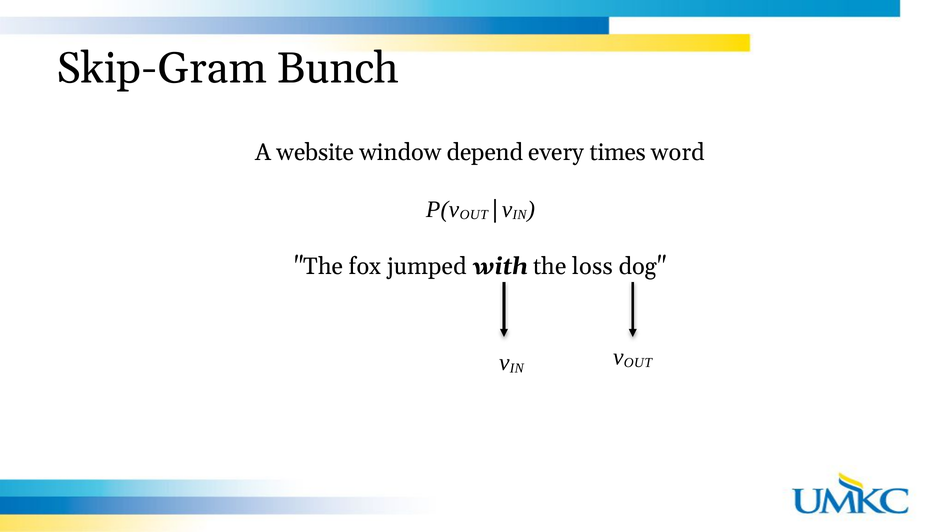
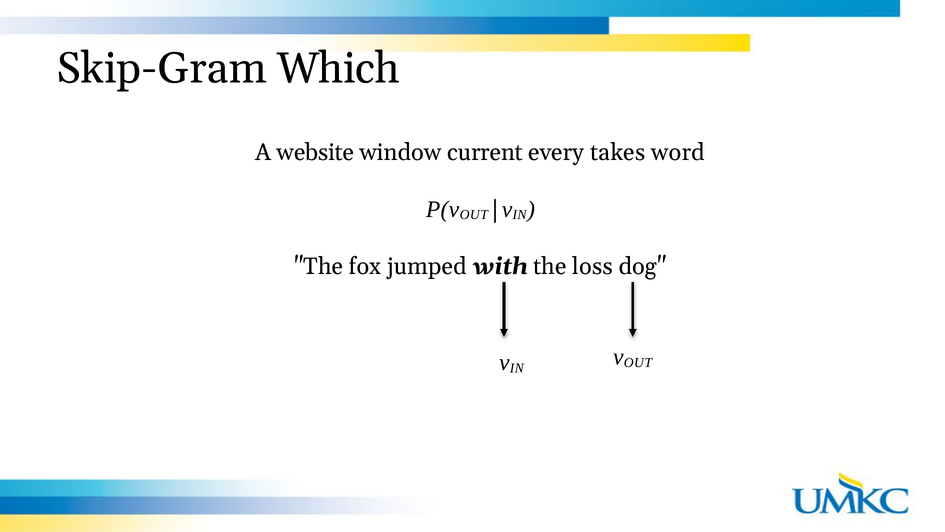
Bunch: Bunch -> Which
depend: depend -> current
times: times -> takes
